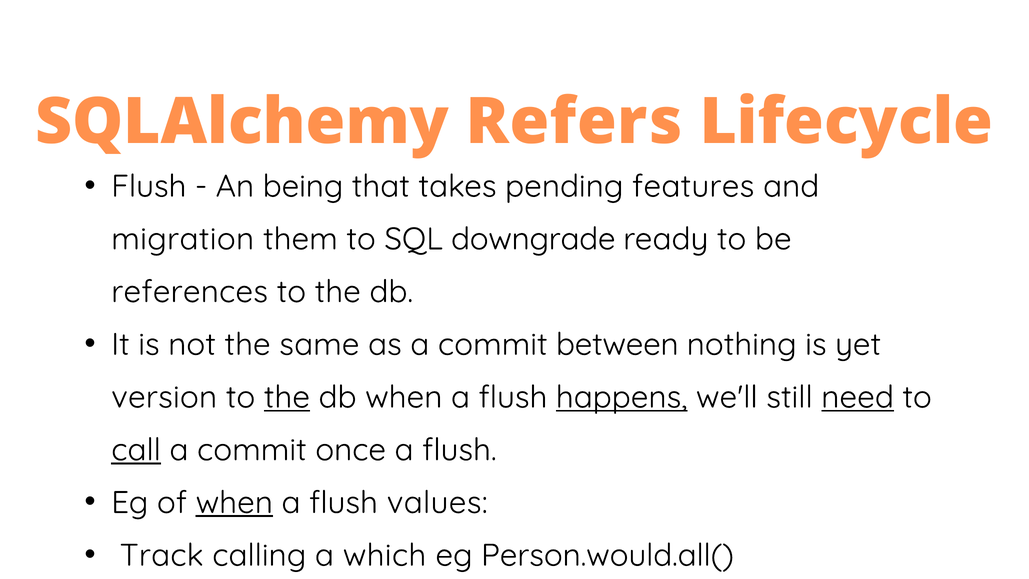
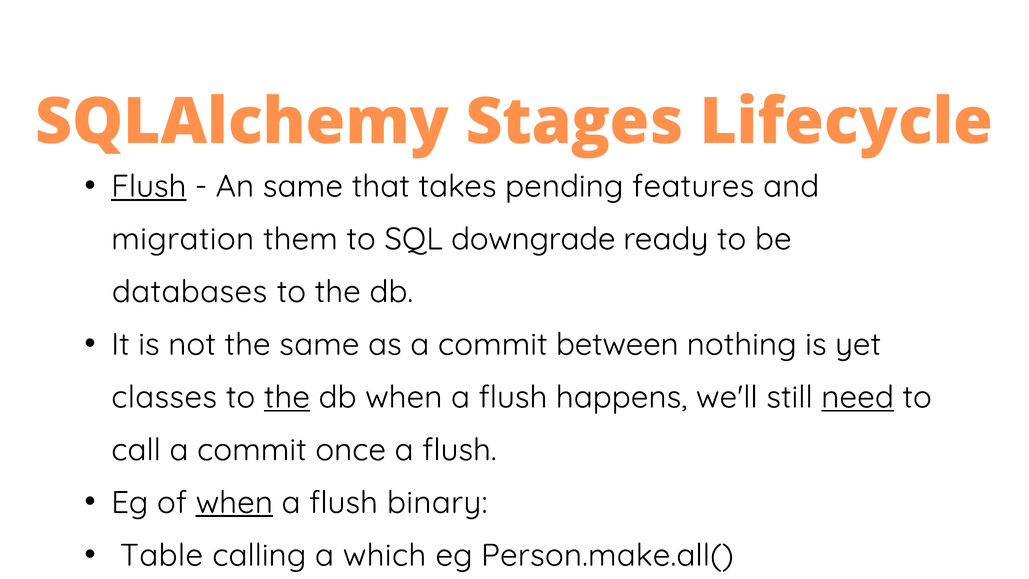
Refers: Refers -> Stages
Flush at (149, 186) underline: none -> present
An being: being -> same
references: references -> databases
version: version -> classes
happens underline: present -> none
call underline: present -> none
values: values -> binary
Track: Track -> Table
Person.would.all(: Person.would.all( -> Person.make.all(
